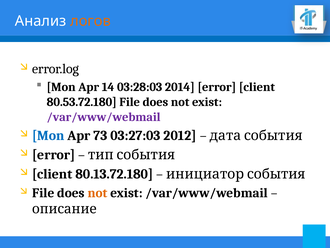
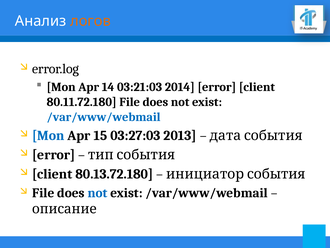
03:28:03: 03:28:03 -> 03:21:03
80.53.72.180: 80.53.72.180 -> 80.11.72.180
/var/www/webmail at (104, 117) colour: purple -> blue
73: 73 -> 15
2012: 2012 -> 2013
not at (97, 193) colour: orange -> blue
